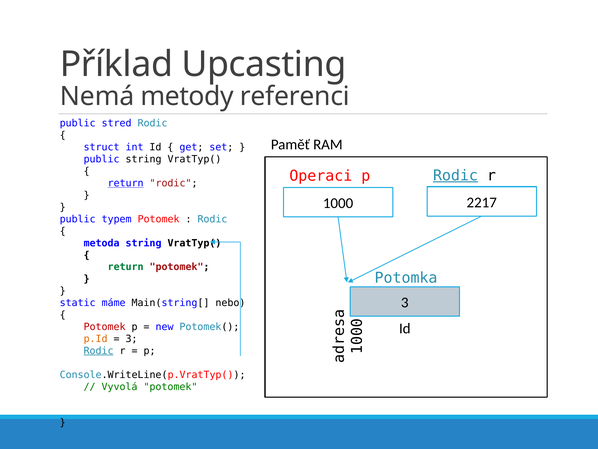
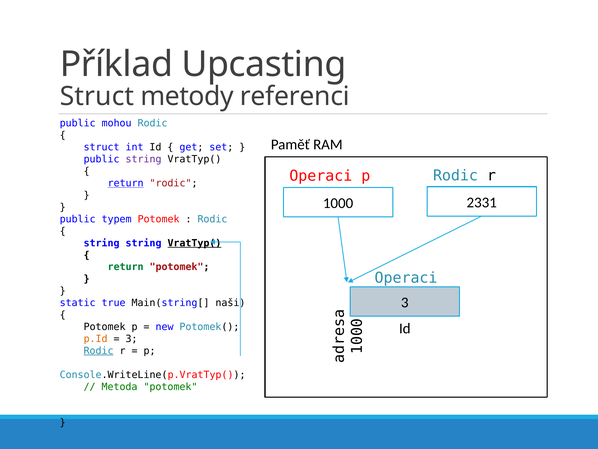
Nemá at (97, 96): Nemá -> Struct
stred: stred -> mohou
string at (144, 159) colour: black -> purple
Rodic at (455, 175) underline: present -> none
2217: 2217 -> 2331
metoda at (102, 243): metoda -> string
VratTyp( at (194, 243) underline: none -> present
Potomka at (406, 278): Potomka -> Operaci
máme: máme -> true
nebo: nebo -> naši
Potomek at (105, 327) colour: red -> black
Vyvolá: Vyvolá -> Metoda
